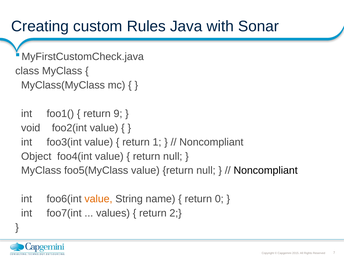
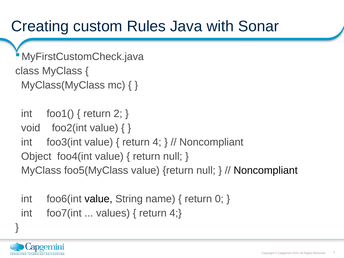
9: 9 -> 2
1 at (157, 142): 1 -> 4
value at (98, 199) colour: orange -> black
2 at (176, 213): 2 -> 4
